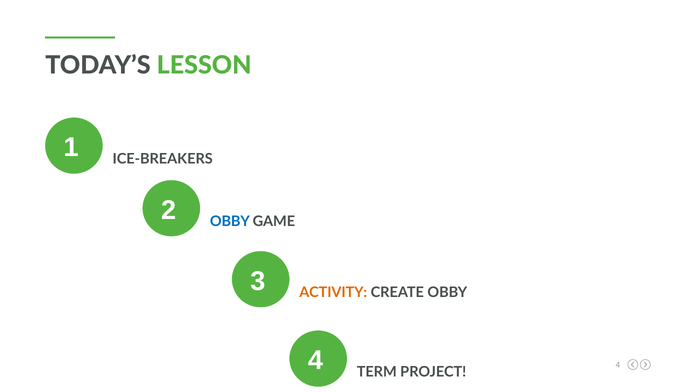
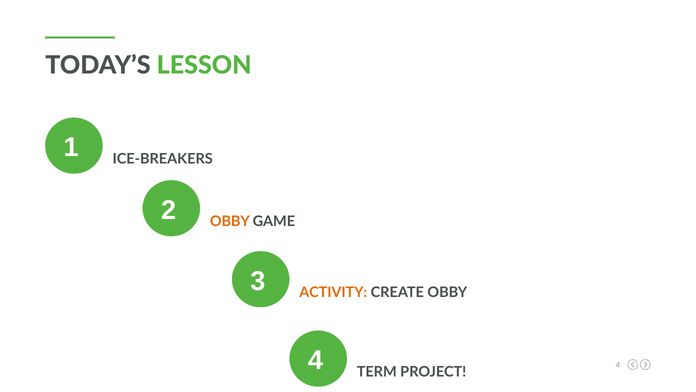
OBBY at (230, 221) colour: blue -> orange
